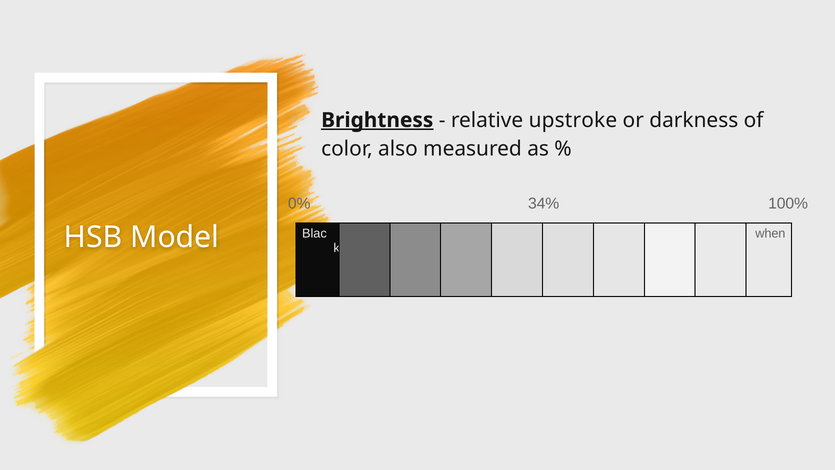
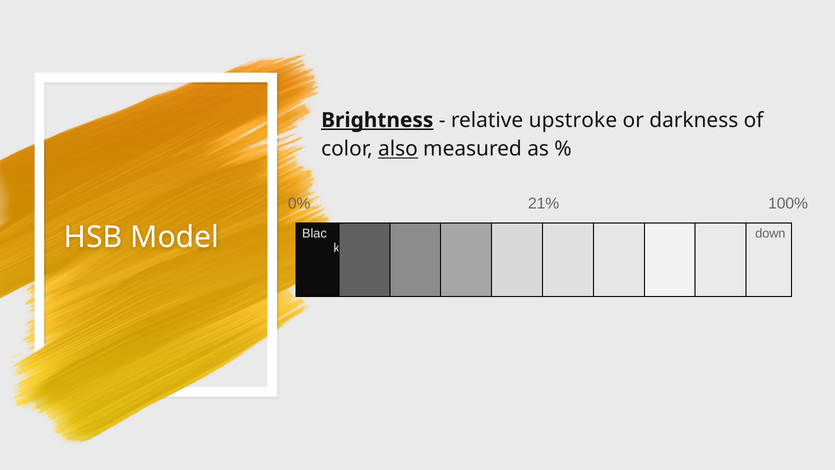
also underline: none -> present
34%: 34% -> 21%
when: when -> down
